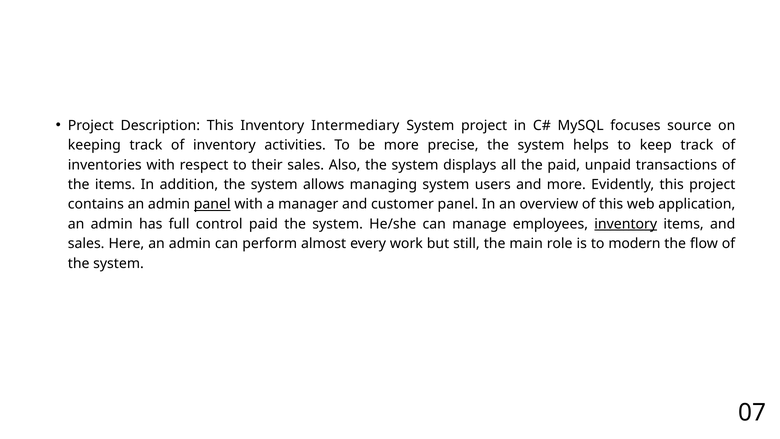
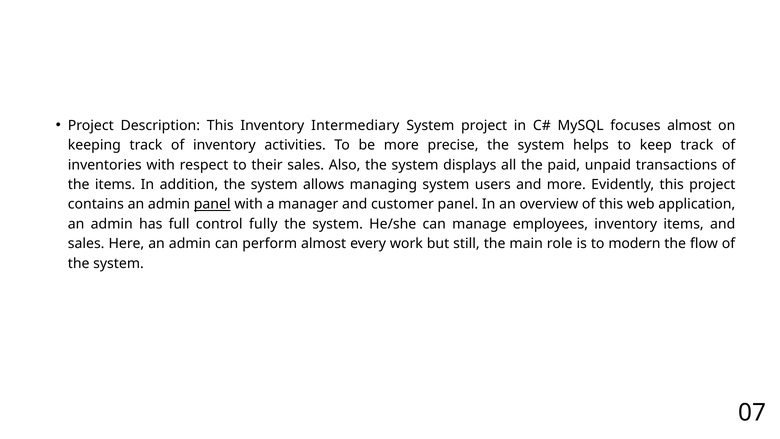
focuses source: source -> almost
control paid: paid -> fully
inventory at (626, 224) underline: present -> none
